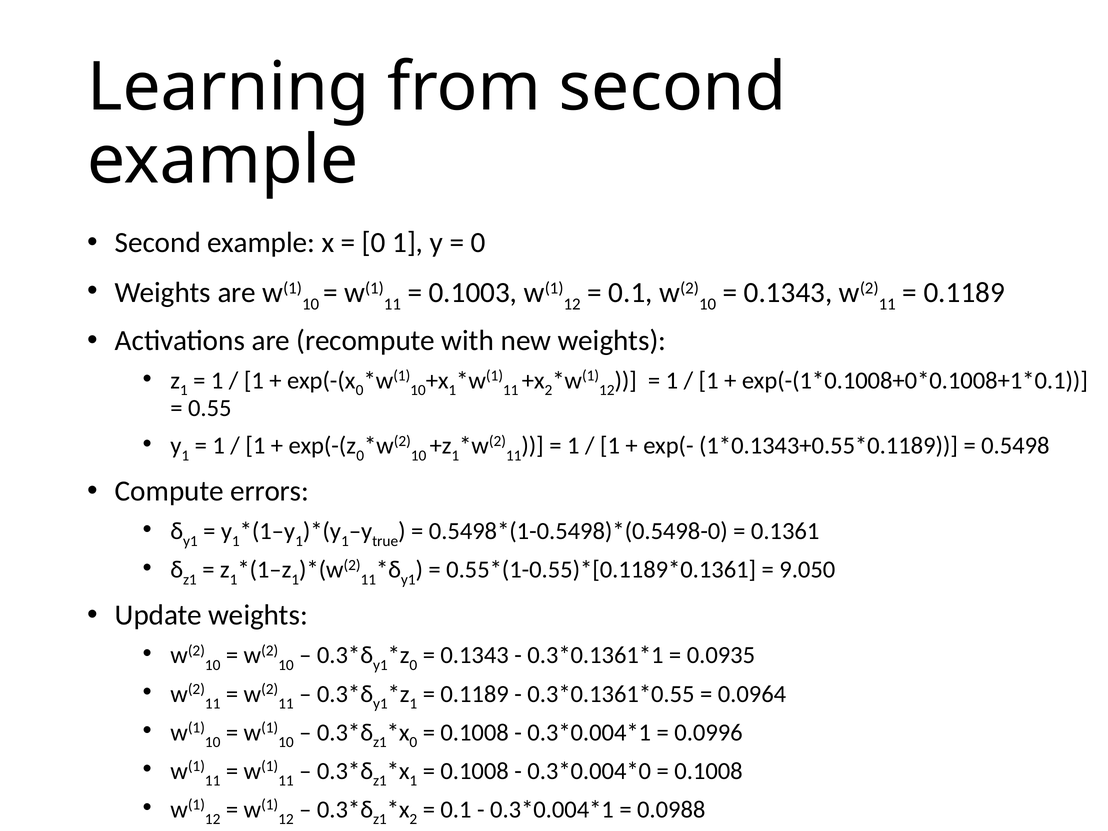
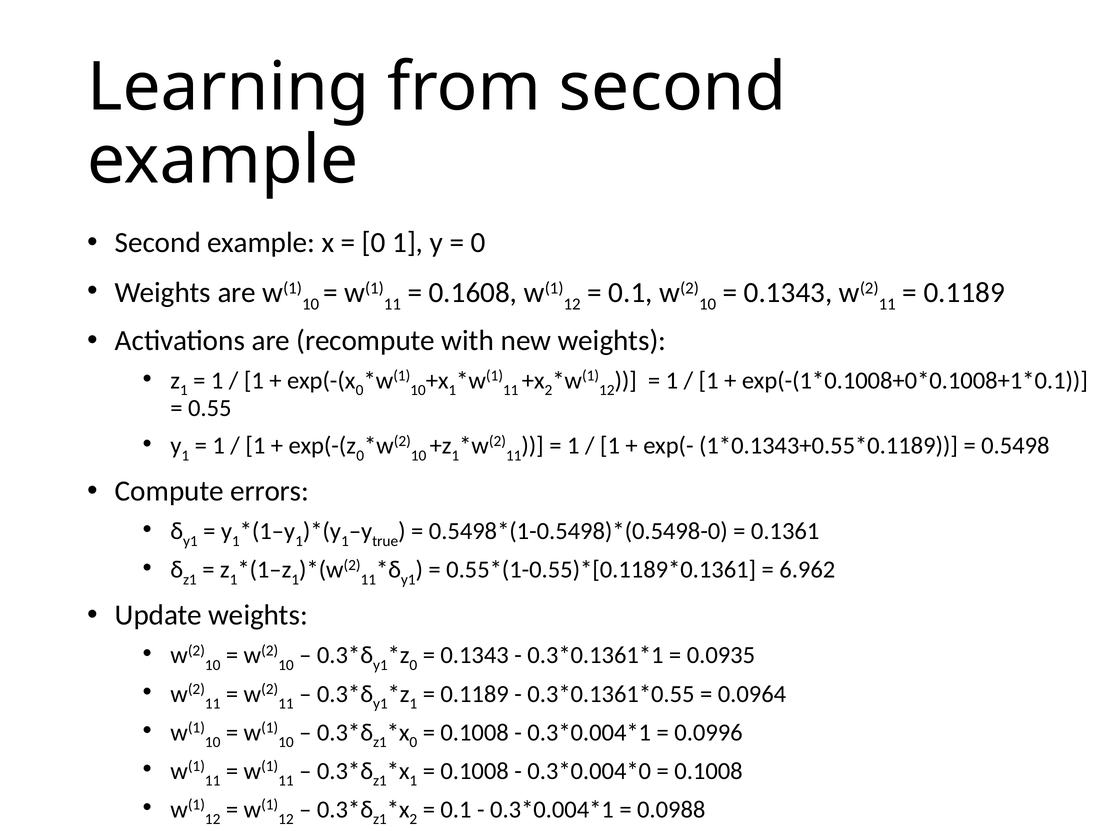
0.1003: 0.1003 -> 0.1608
9.050: 9.050 -> 6.962
